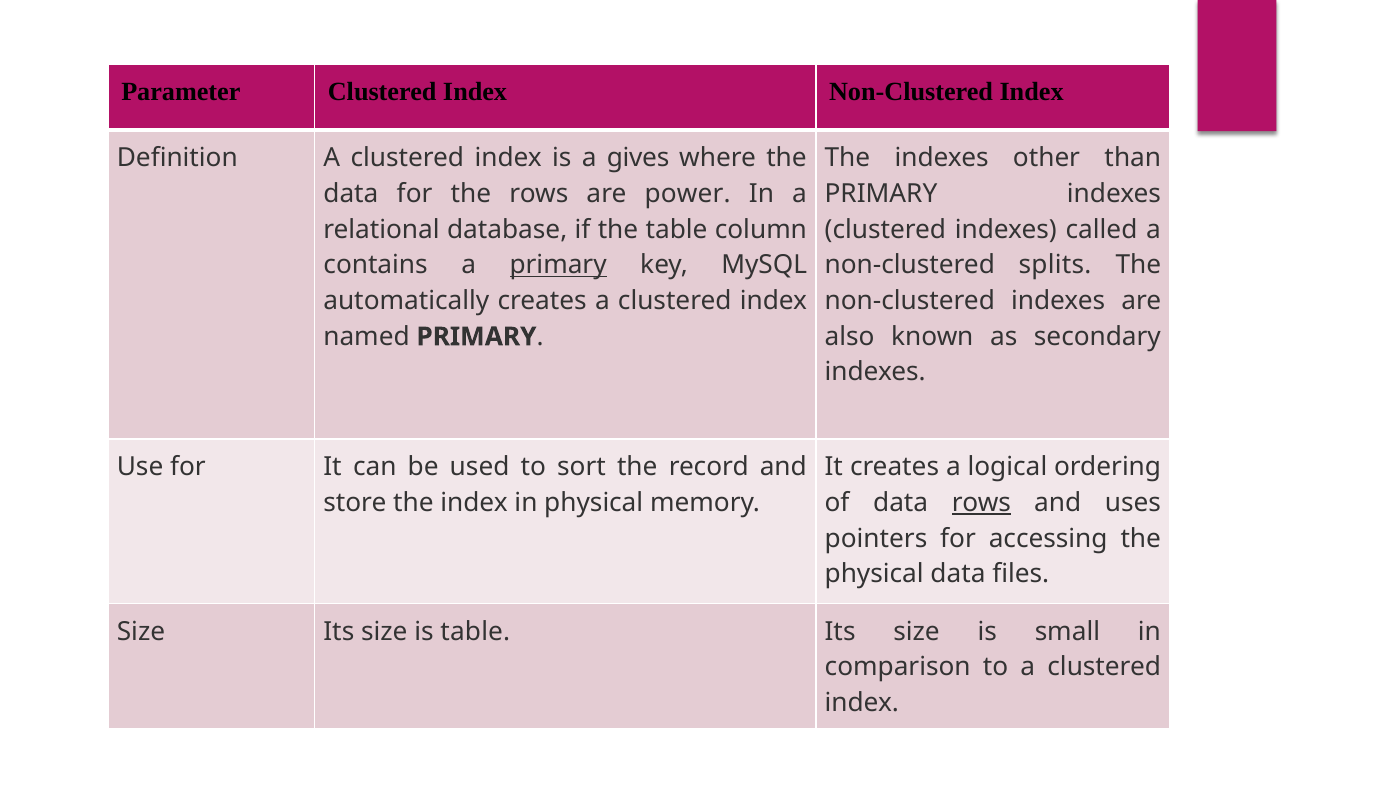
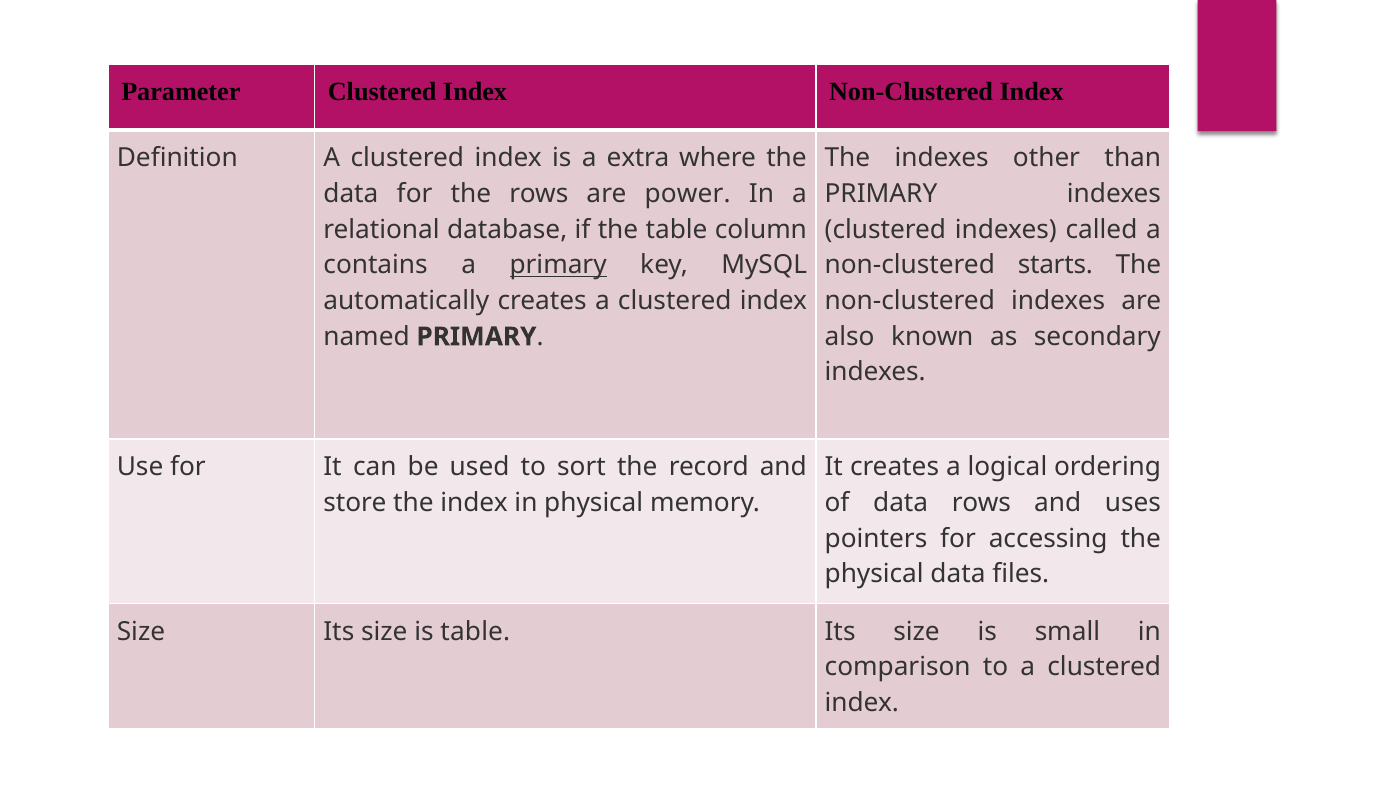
gives: gives -> extra
splits: splits -> starts
rows at (981, 503) underline: present -> none
